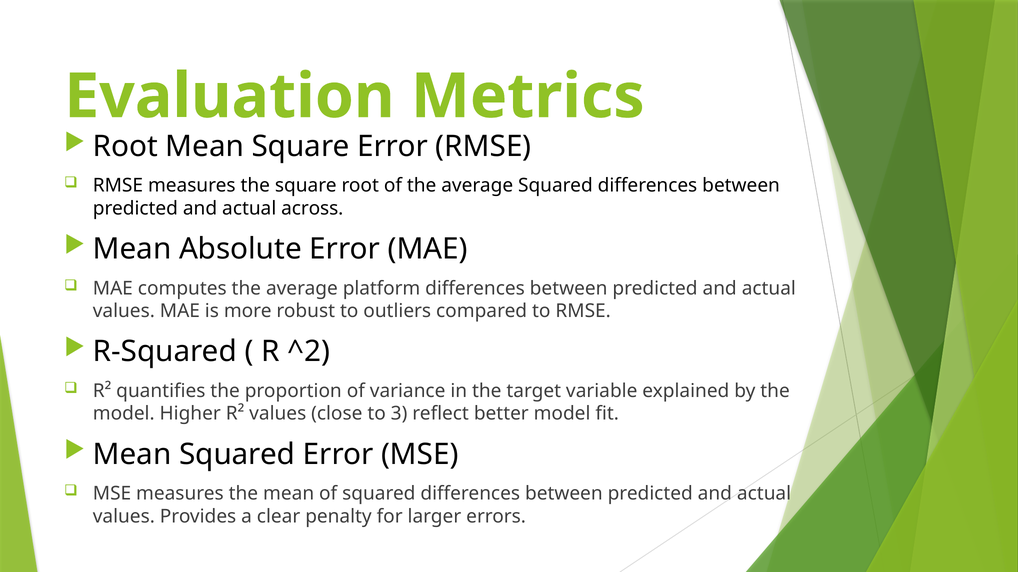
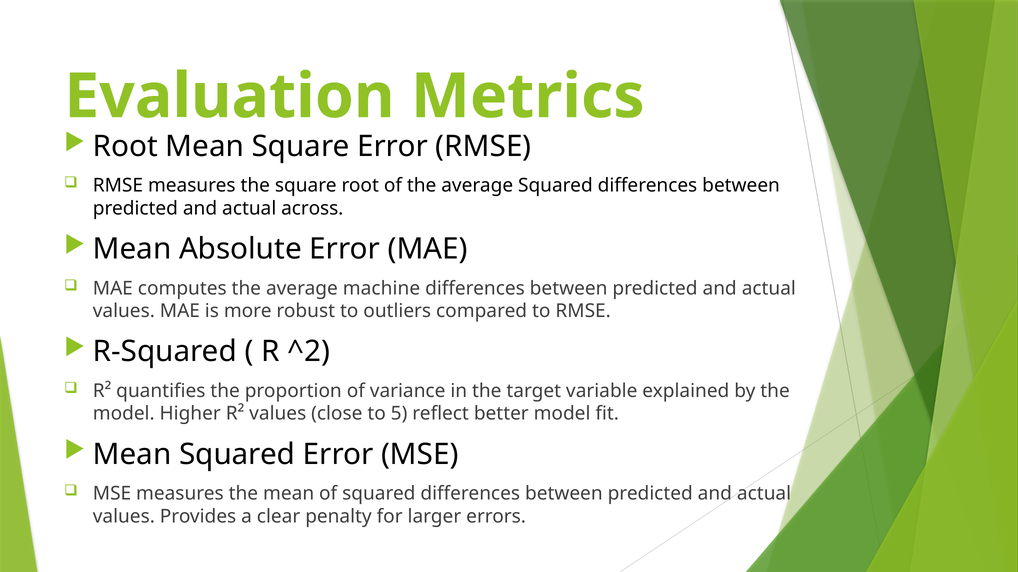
platform: platform -> machine
3: 3 -> 5
